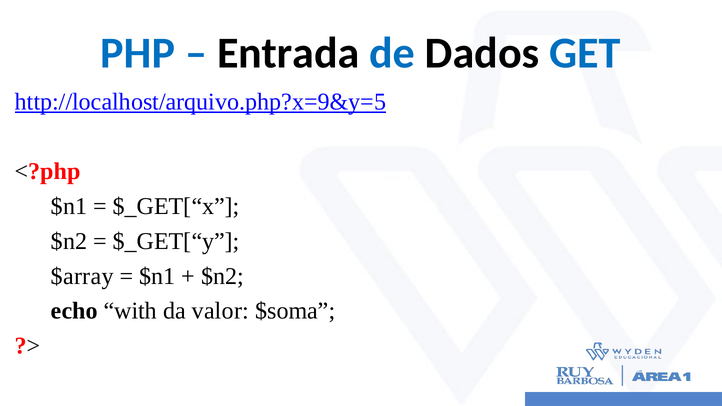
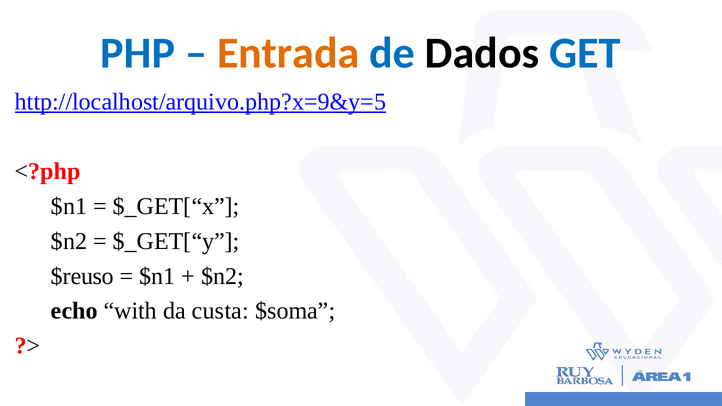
Entrada colour: black -> orange
$array: $array -> $reuso
valor: valor -> custa
